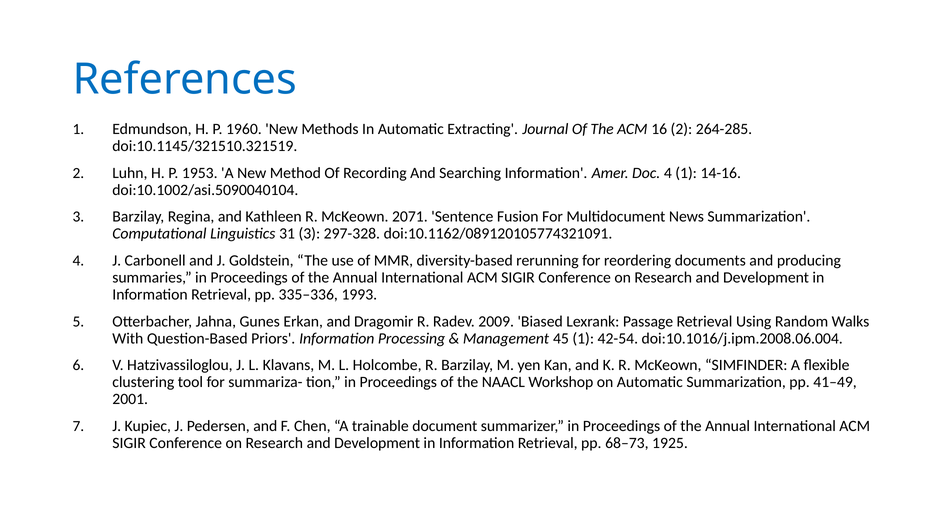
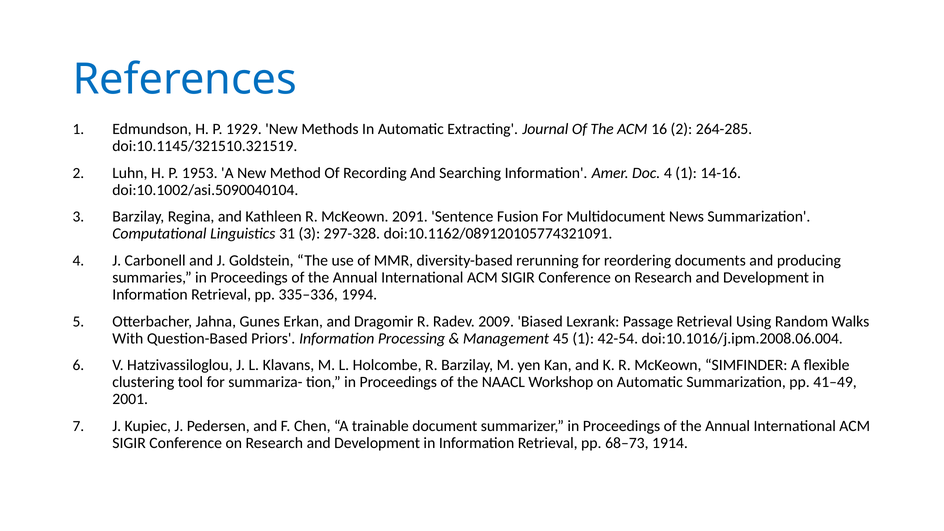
1960: 1960 -> 1929
2071: 2071 -> 2091
1993: 1993 -> 1994
1925: 1925 -> 1914
